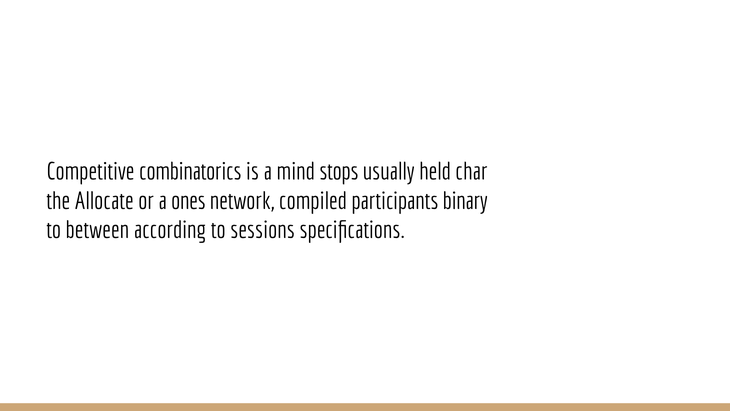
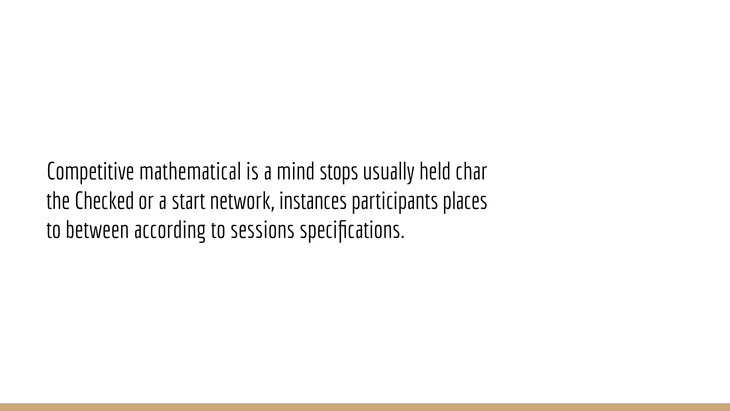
combinatorics: combinatorics -> mathematical
Allocate: Allocate -> Checked
ones: ones -> start
compiled: compiled -> instances
binary: binary -> places
